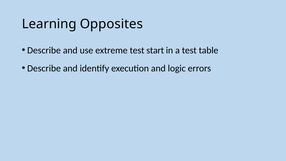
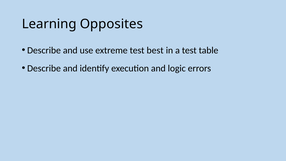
start: start -> best
